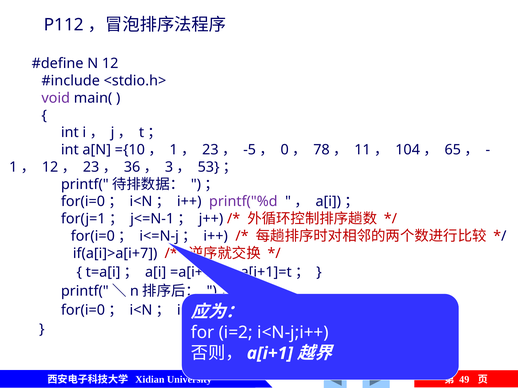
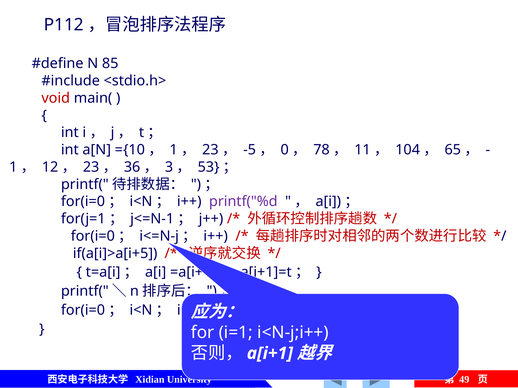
N 12: 12 -> 85
void colour: purple -> red
if(a[i]>a[i+7: if(a[i]>a[i+7 -> if(a[i]>a[i+5
i=2: i=2 -> i=1
